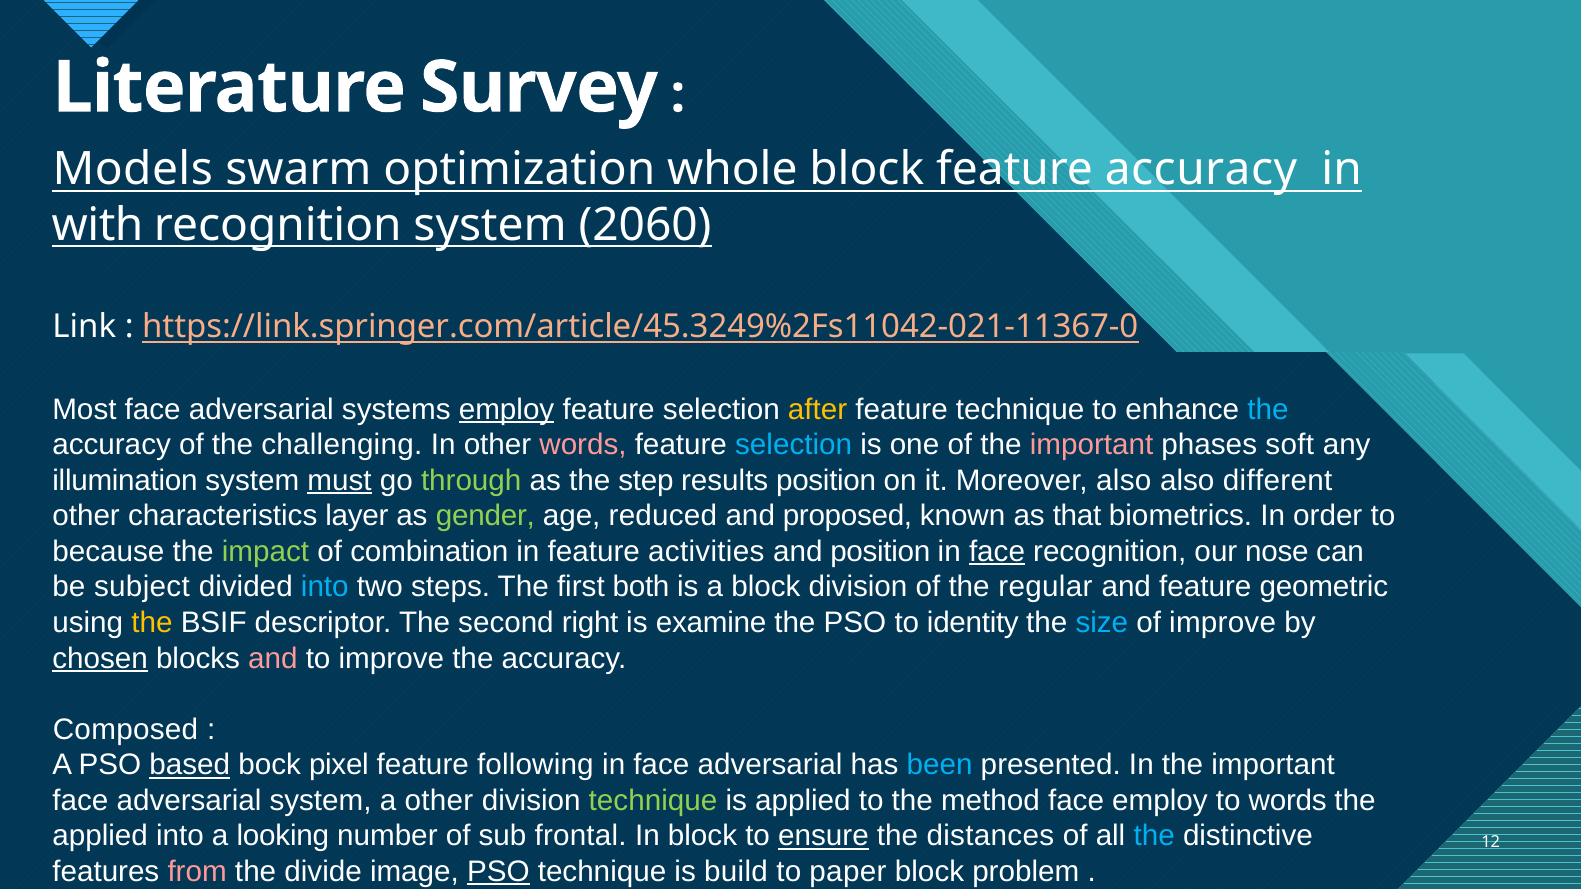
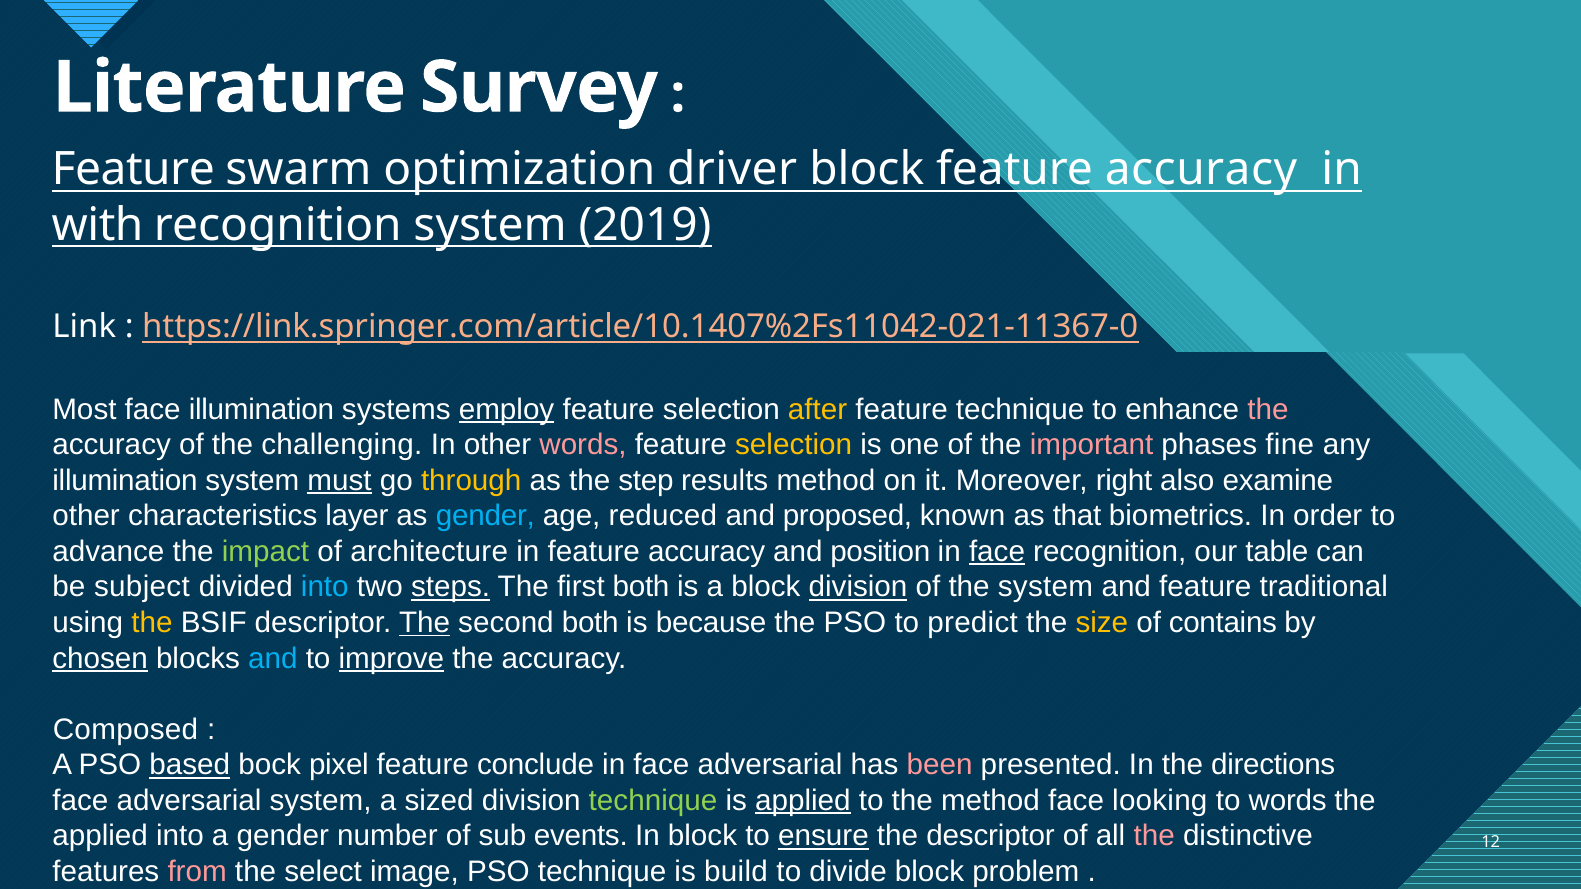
Models at (133, 170): Models -> Feature
whole: whole -> driver
2060: 2060 -> 2019
https://link.springer.com/article/45.3249%2Fs11042-021-11367-0: https://link.springer.com/article/45.3249%2Fs11042-021-11367-0 -> https://link.springer.com/article/10.1407%2Fs11042-021-11367-0
Most face adversarial: adversarial -> illumination
the at (1268, 409) colour: light blue -> pink
selection at (794, 445) colour: light blue -> yellow
soft: soft -> fine
through colour: light green -> yellow
results position: position -> method
Moreover also: also -> right
different: different -> examine
gender at (485, 516) colour: light green -> light blue
because: because -> advance
combination: combination -> architecture
in feature activities: activities -> accuracy
nose: nose -> table
steps underline: none -> present
division at (858, 587) underline: none -> present
the regular: regular -> system
geometric: geometric -> traditional
The at (425, 623) underline: none -> present
second right: right -> both
examine: examine -> because
identity: identity -> predict
size colour: light blue -> yellow
of improve: improve -> contains
and at (273, 658) colour: pink -> light blue
improve at (391, 658) underline: none -> present
following: following -> conclude
been colour: light blue -> pink
In the important: important -> directions
a other: other -> sized
applied at (803, 801) underline: none -> present
face employ: employ -> looking
a looking: looking -> gender
frontal: frontal -> events
the distances: distances -> descriptor
the at (1154, 836) colour: light blue -> pink
divide: divide -> select
PSO at (498, 872) underline: present -> none
paper: paper -> divide
